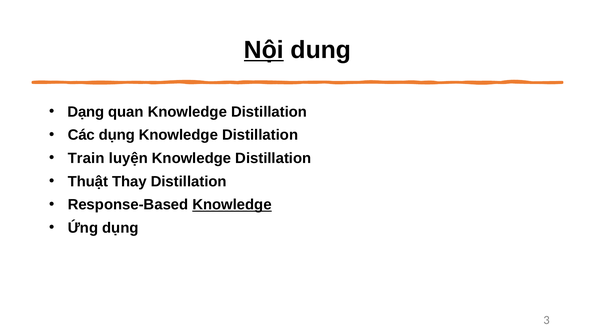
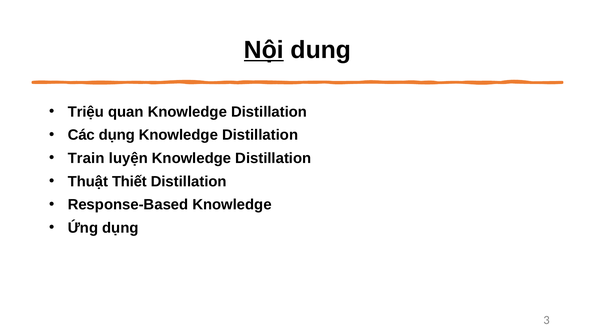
Dạng: Dạng -> Triệu
Thay: Thay -> Thiết
Knowledge at (232, 204) underline: present -> none
